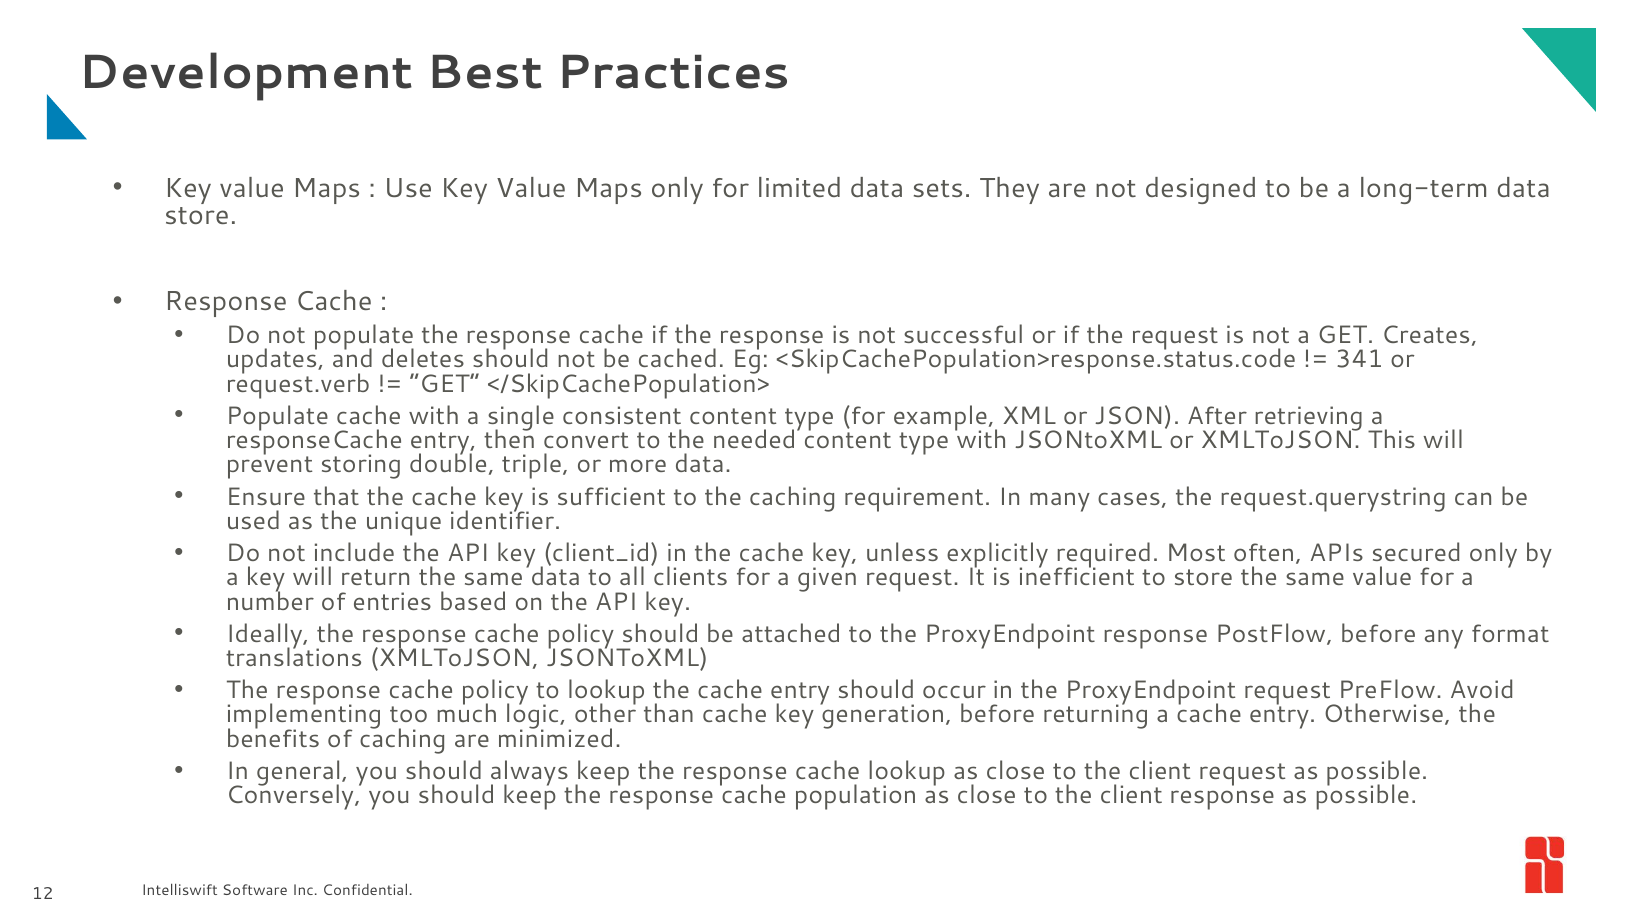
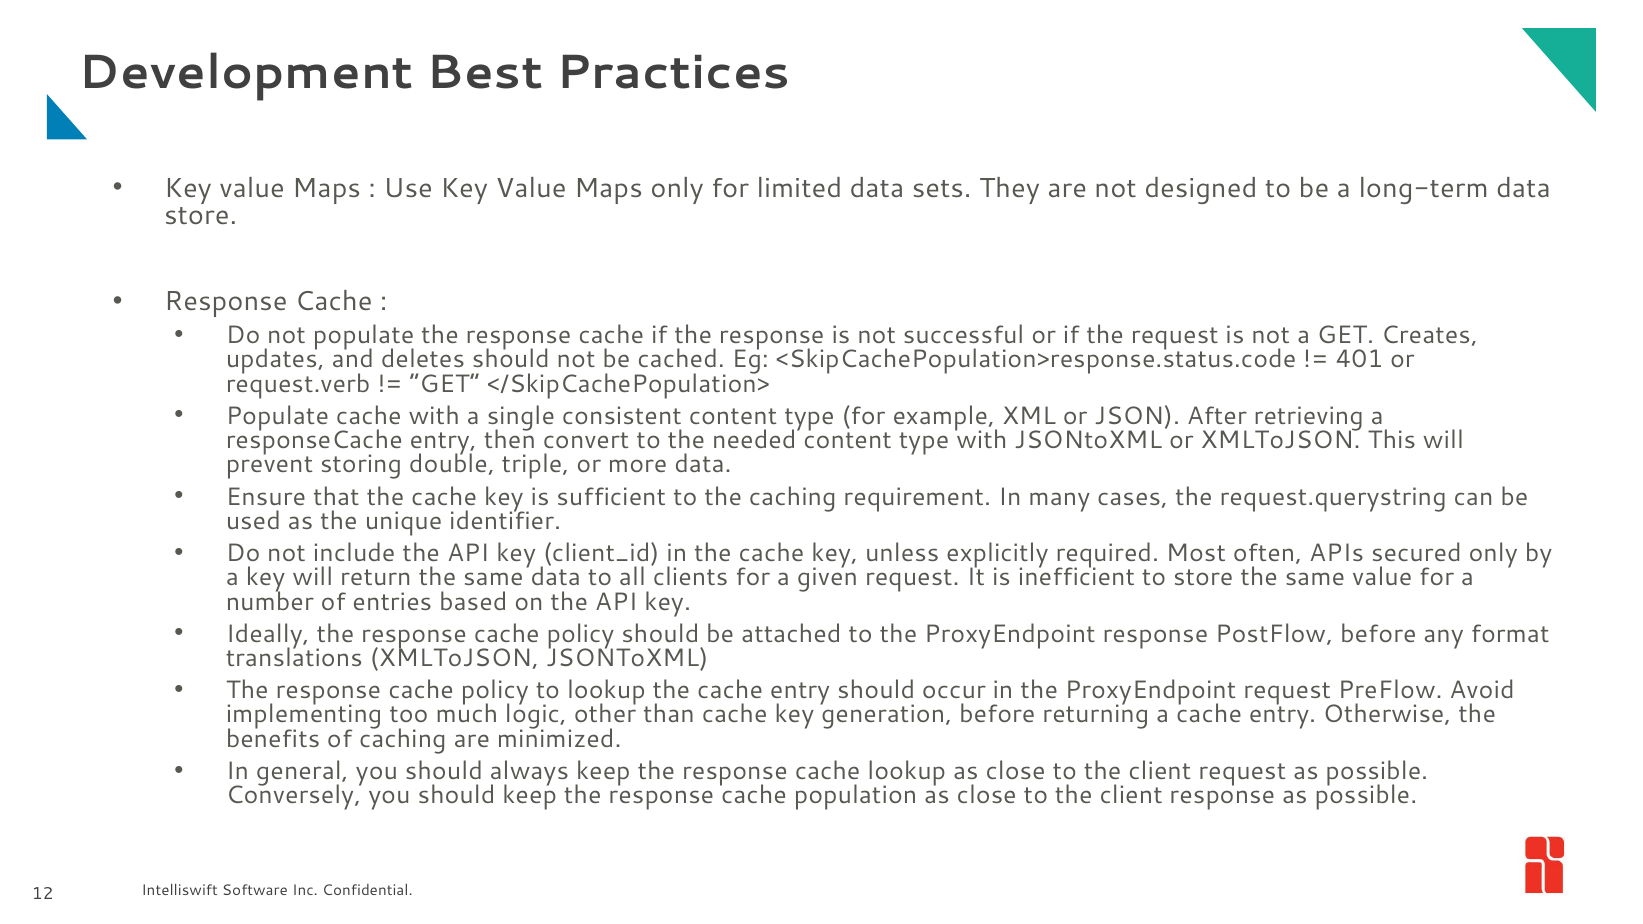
341: 341 -> 401
